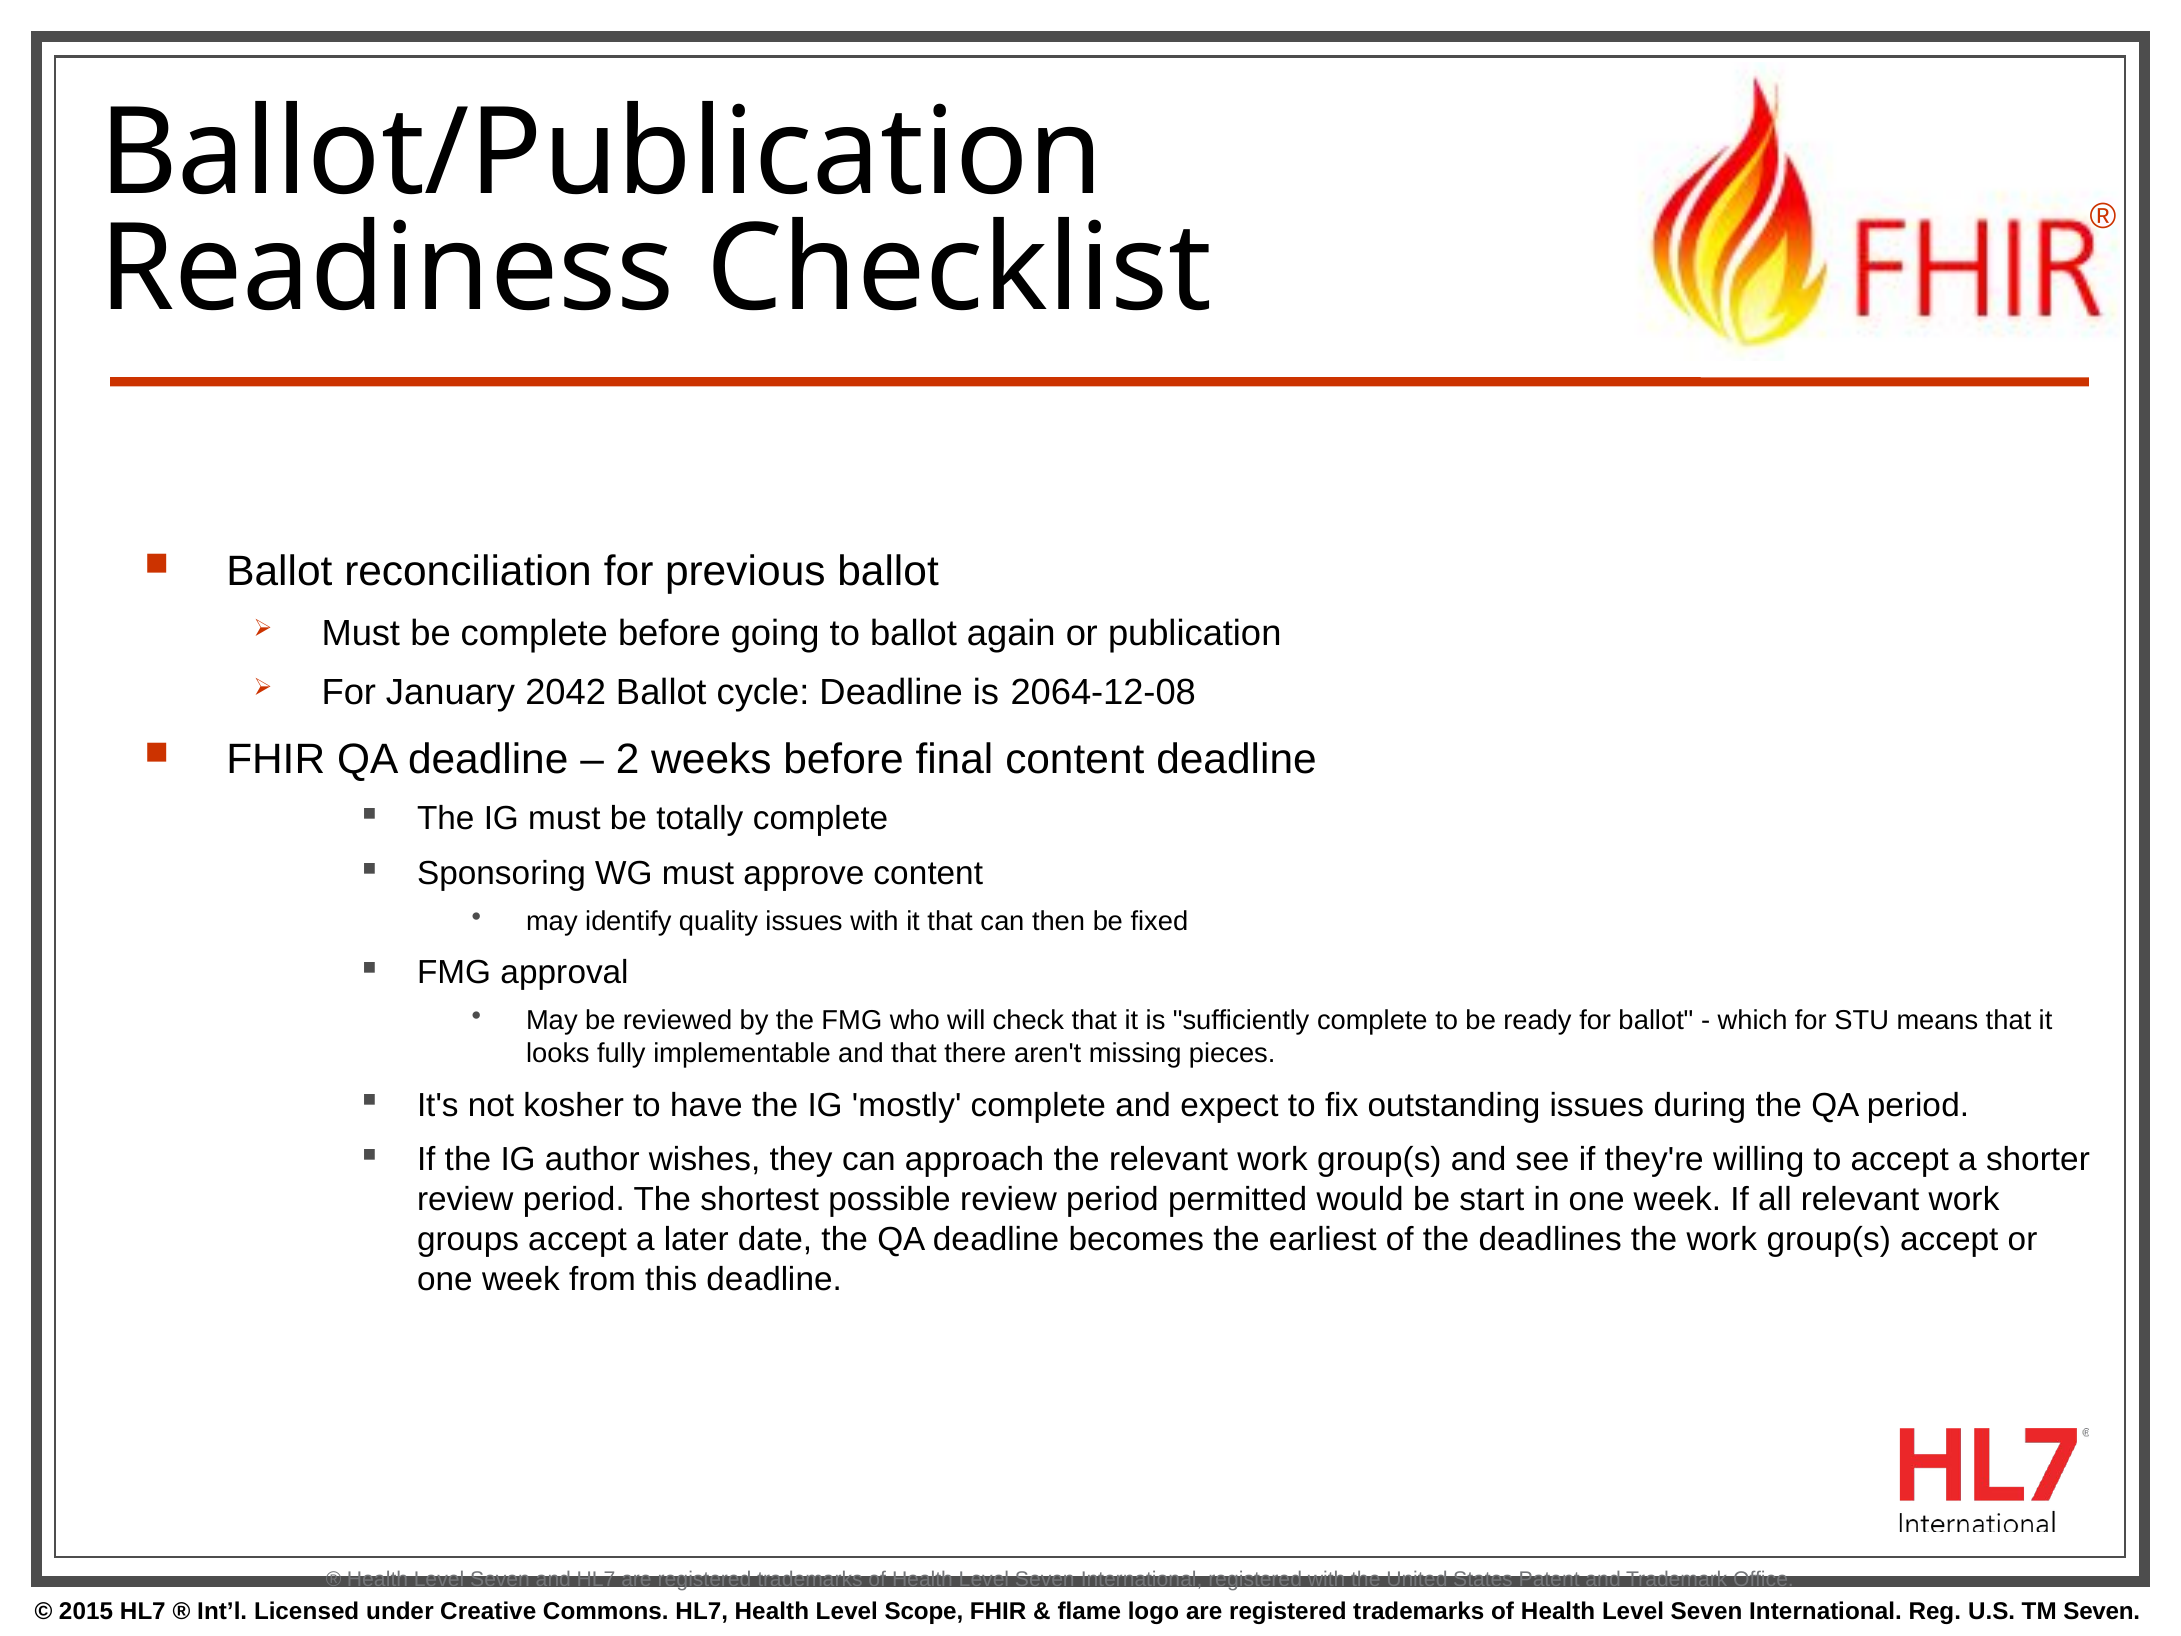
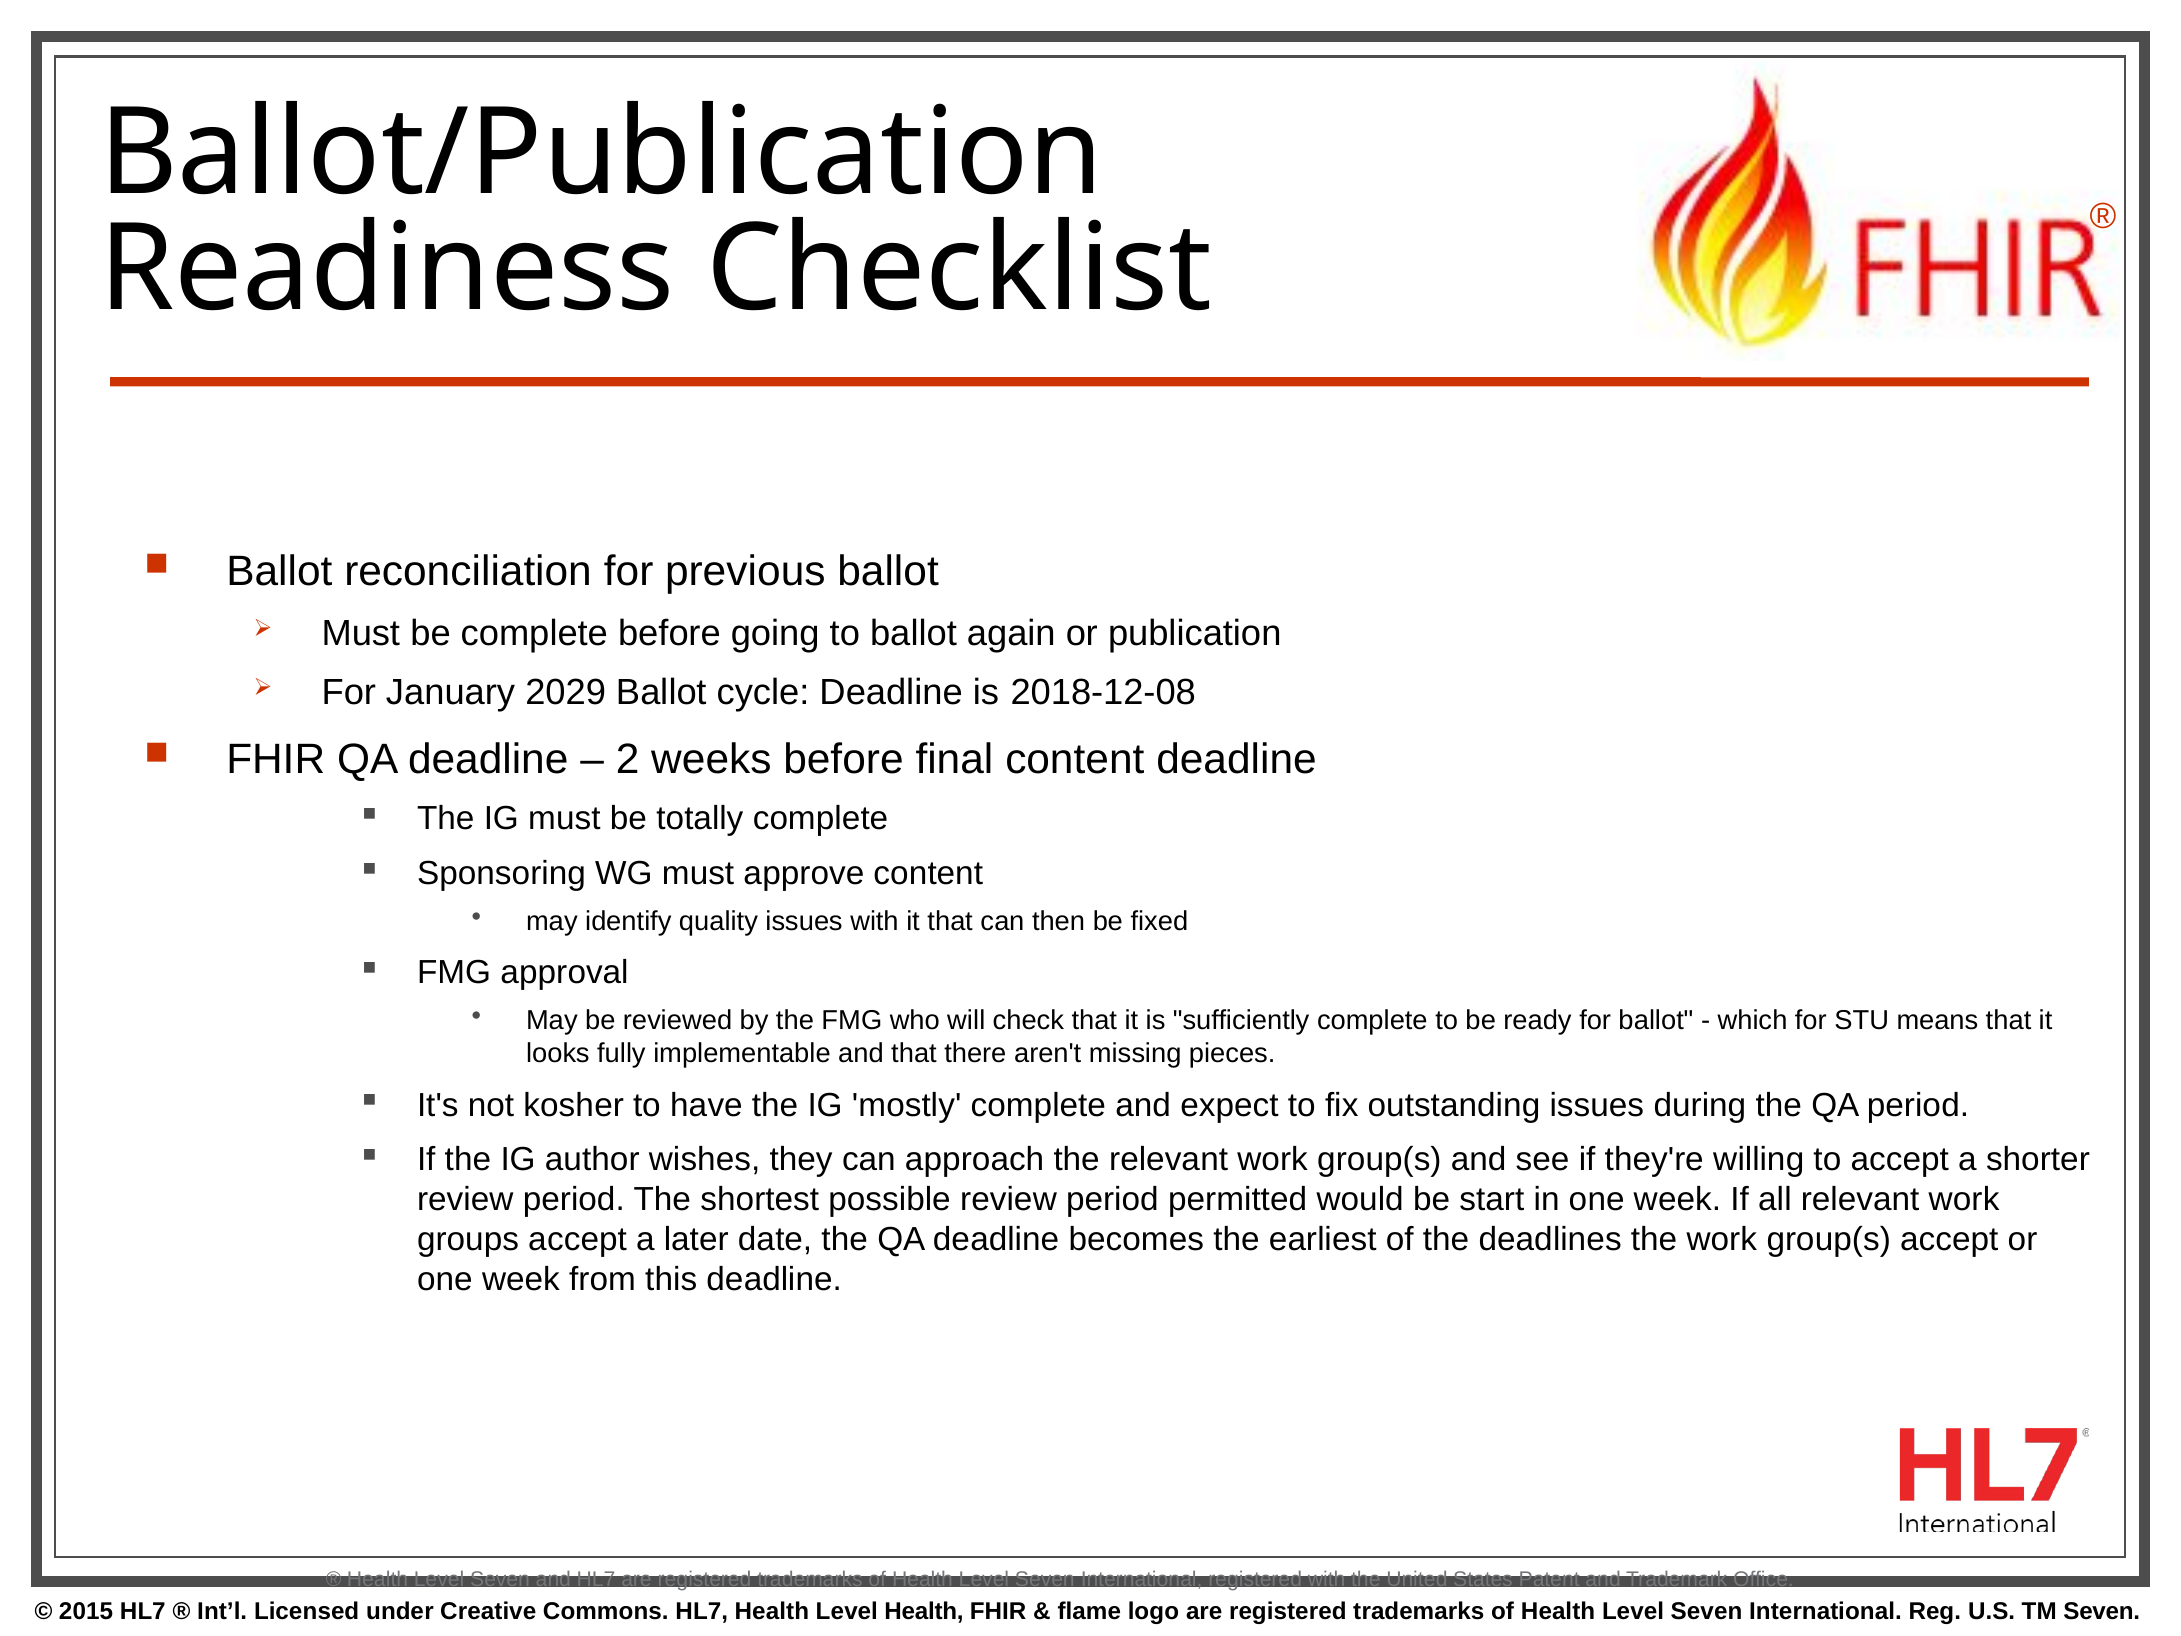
2042: 2042 -> 2029
2064-12-08: 2064-12-08 -> 2018-12-08
Level Scope: Scope -> Health
